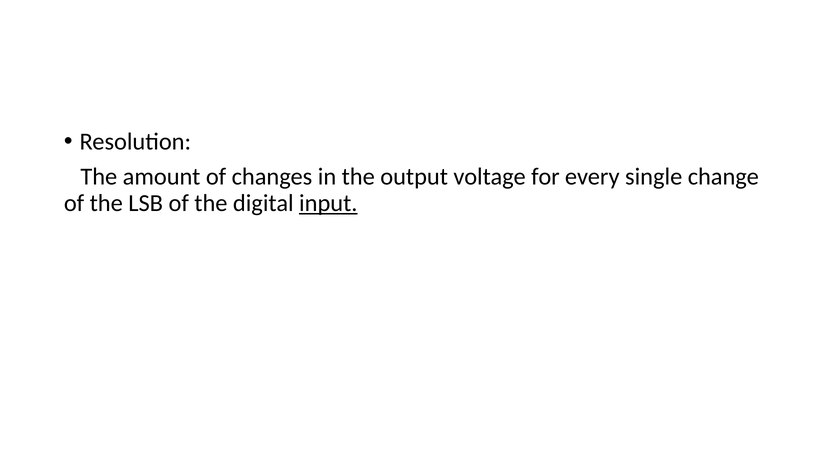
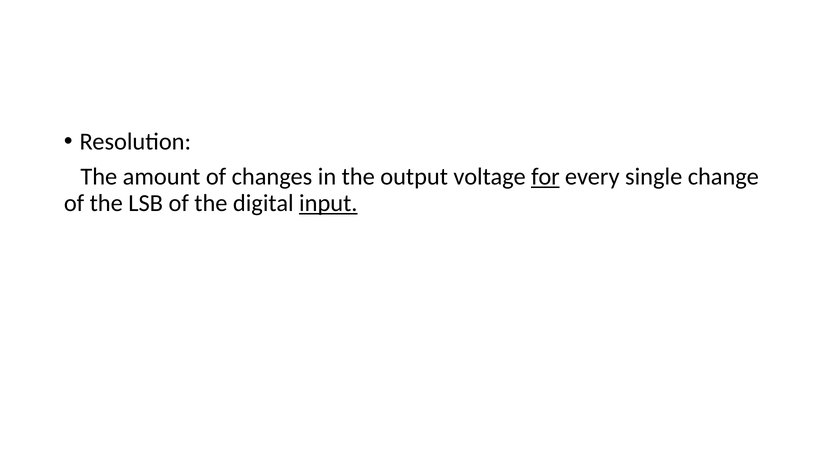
for underline: none -> present
